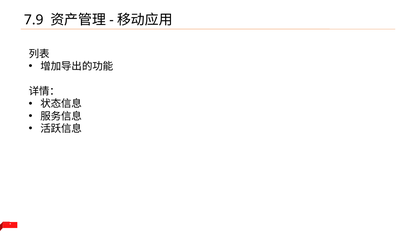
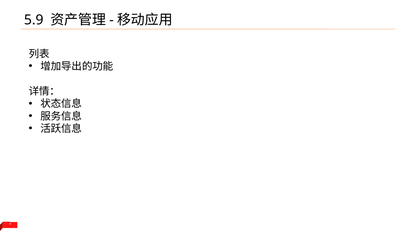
7.9: 7.9 -> 5.9
